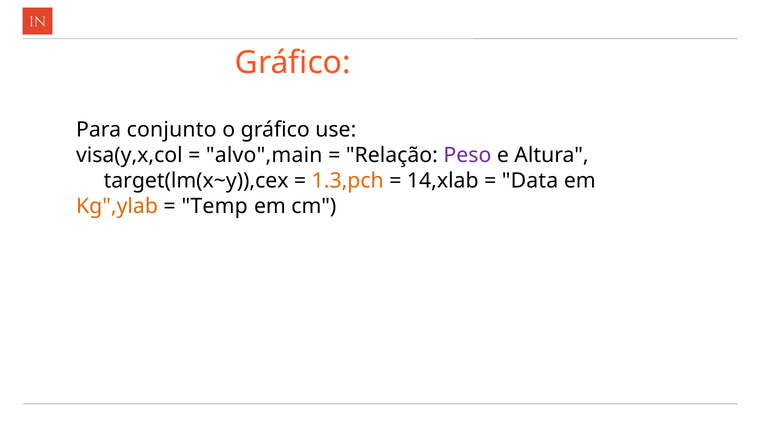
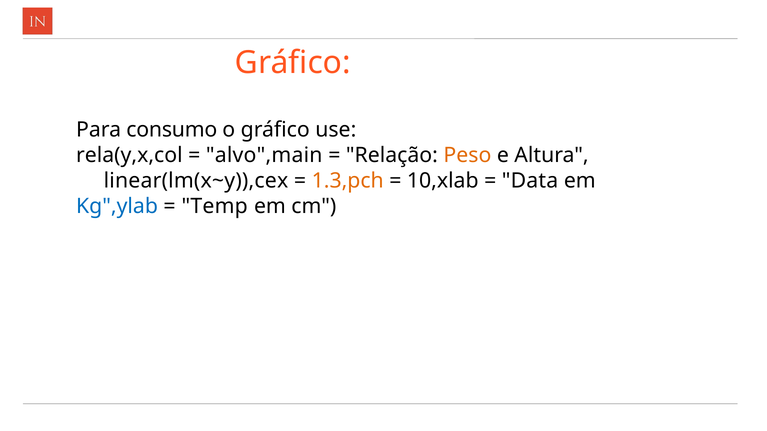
conjunto: conjunto -> consumo
visa(y,x,col: visa(y,x,col -> rela(y,x,col
Peso colour: purple -> orange
target(lm(x~y)),cex: target(lm(x~y)),cex -> linear(lm(x~y)),cex
14,xlab: 14,xlab -> 10,xlab
Kg",ylab colour: orange -> blue
